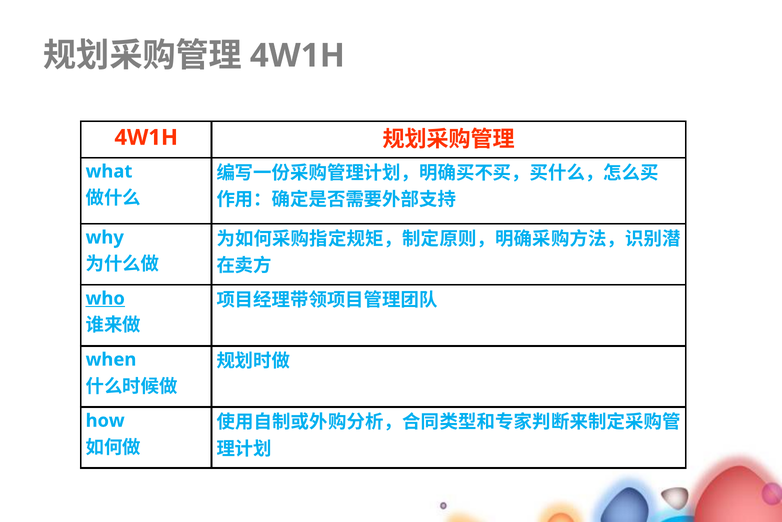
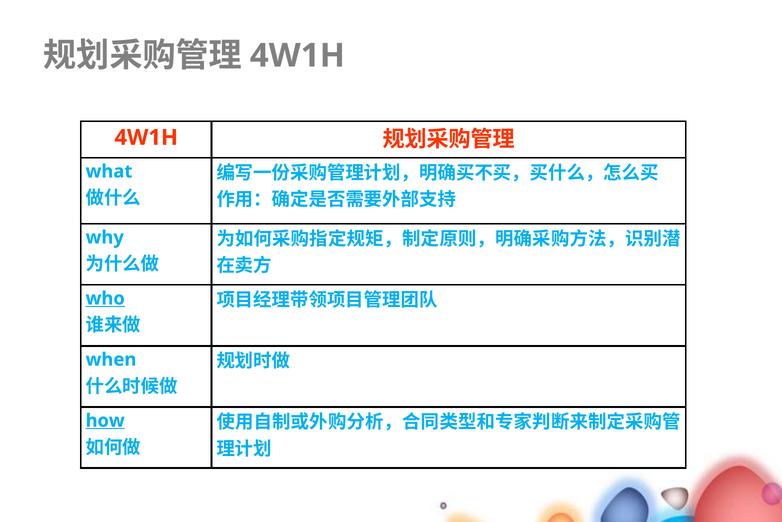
how underline: none -> present
